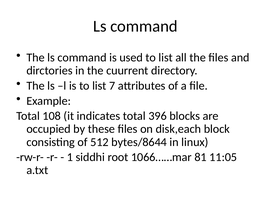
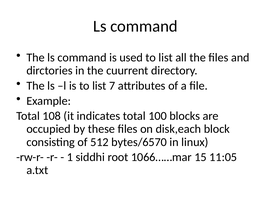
396: 396 -> 100
bytes/8644: bytes/8644 -> bytes/6570
81: 81 -> 15
